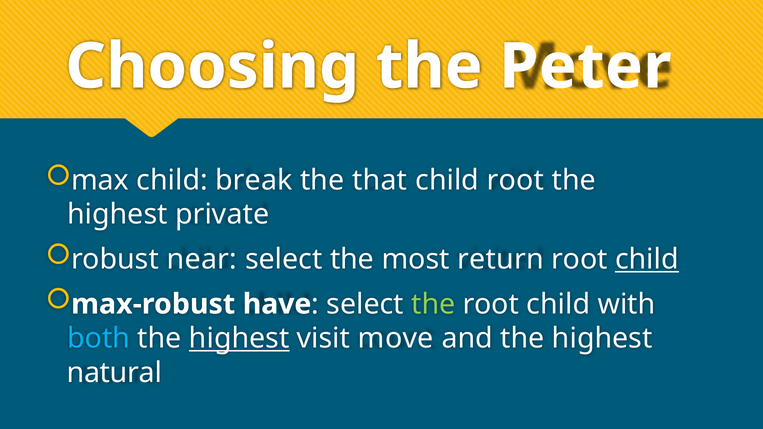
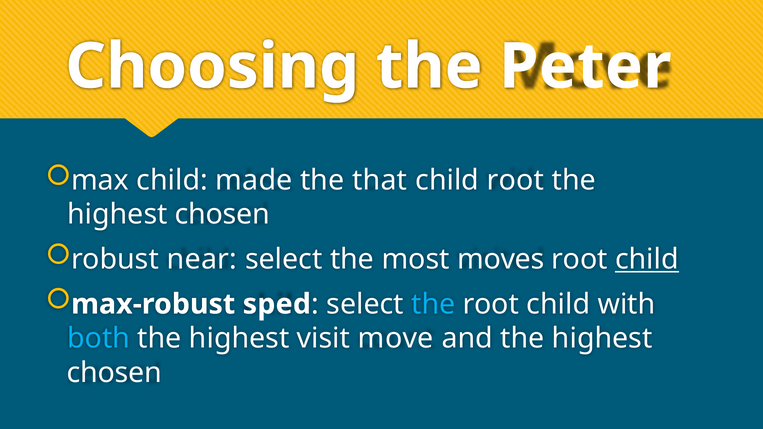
break: break -> made
private at (222, 215): private -> chosen
return: return -> moves
have: have -> sped
the at (433, 304) colour: light green -> light blue
highest at (239, 339) underline: present -> none
natural at (114, 373): natural -> chosen
